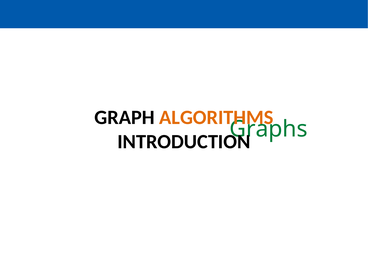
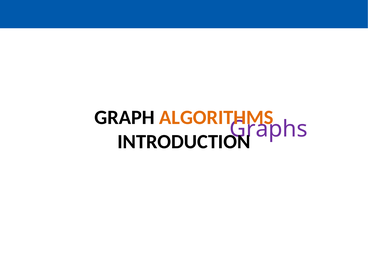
Graphs colour: green -> purple
